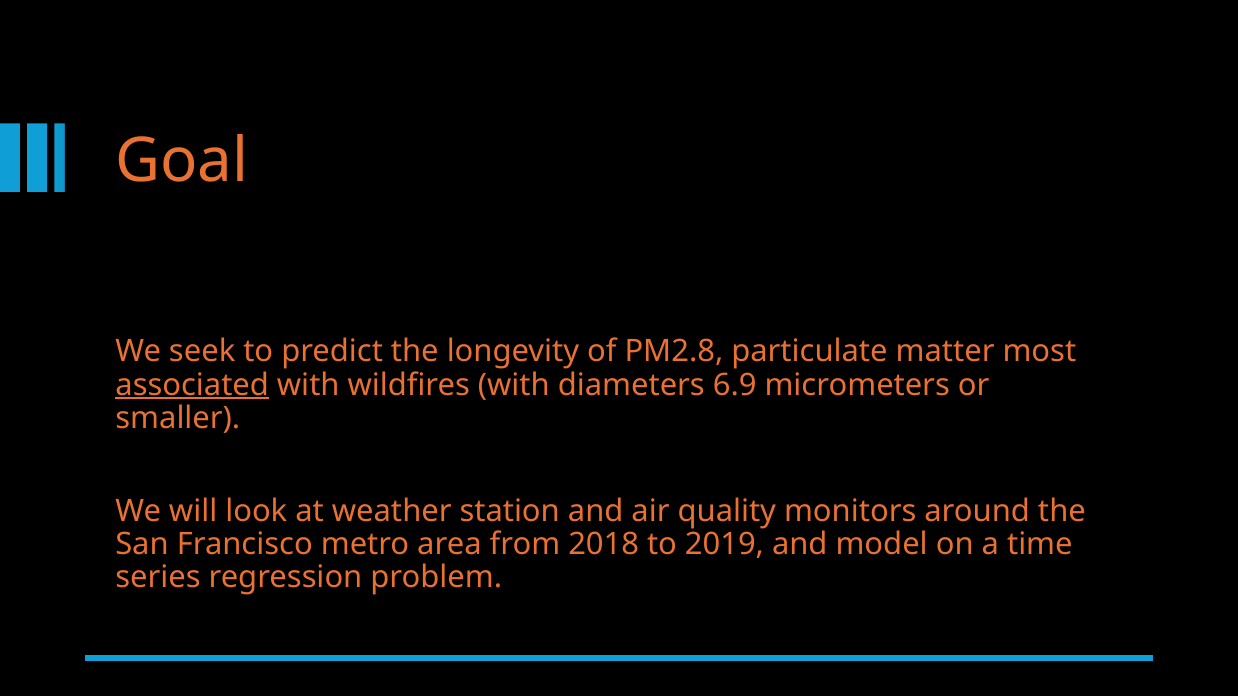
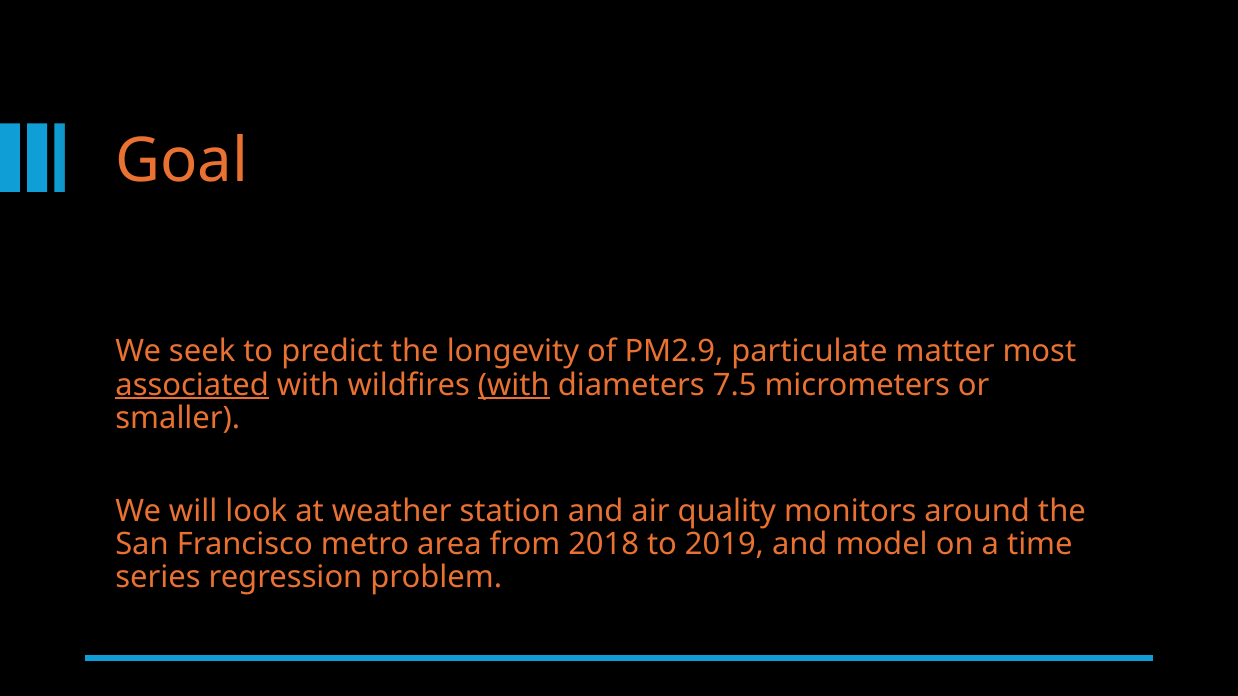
PM2.8: PM2.8 -> PM2.9
with at (514, 385) underline: none -> present
6.9: 6.9 -> 7.5
